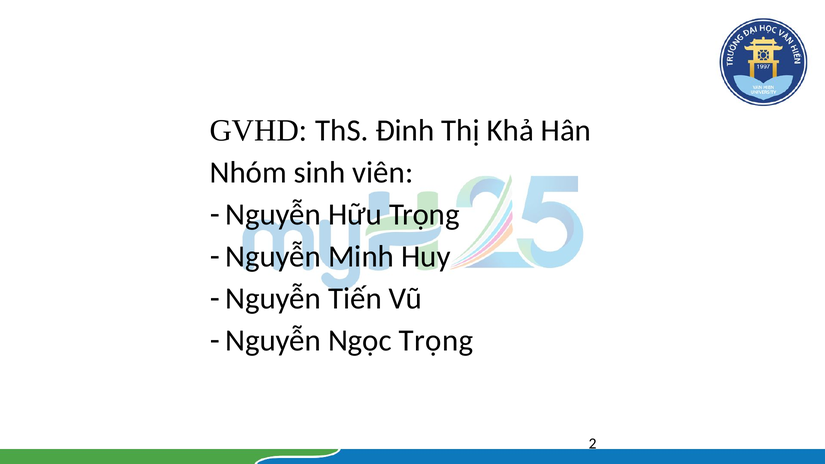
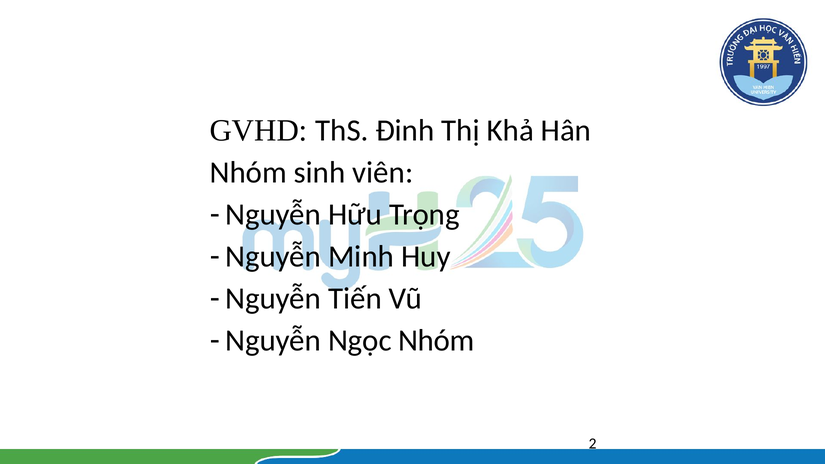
Ngọc Trọng: Trọng -> Nhóm
